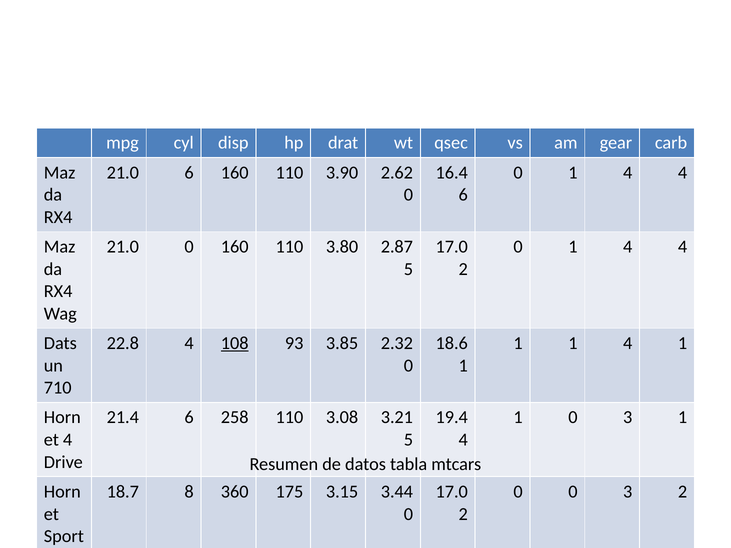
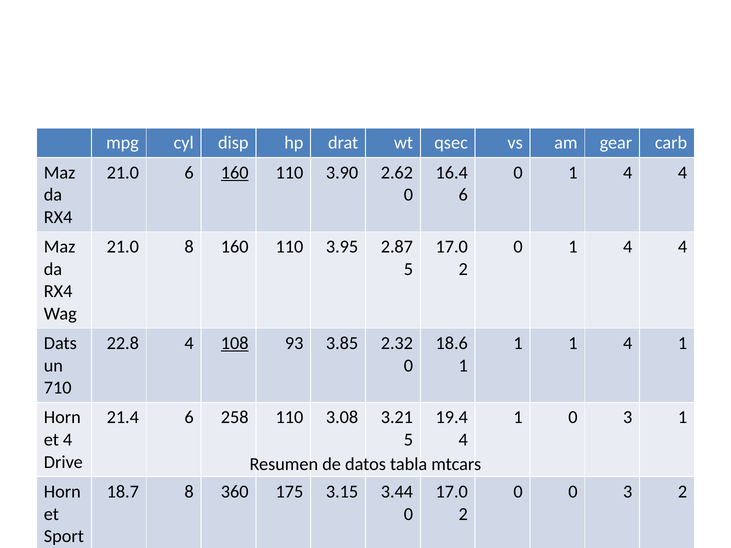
160 at (235, 173) underline: none -> present
21.0 0: 0 -> 8
3.80: 3.80 -> 3.95
